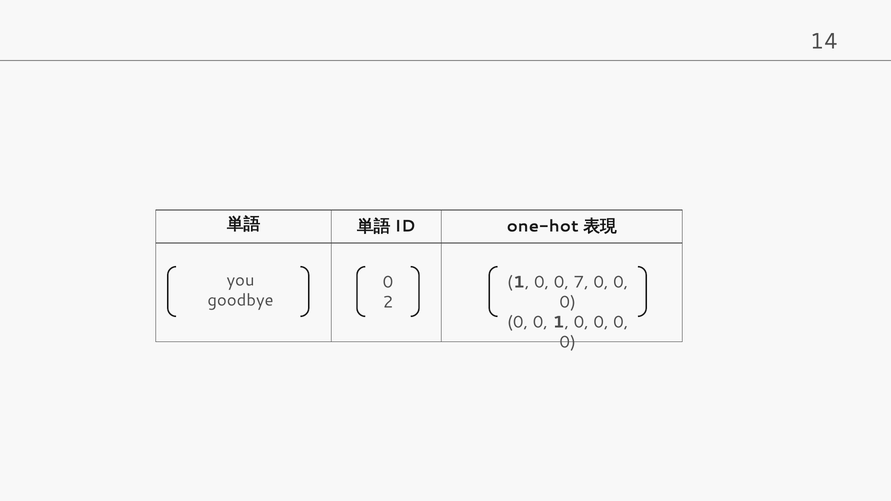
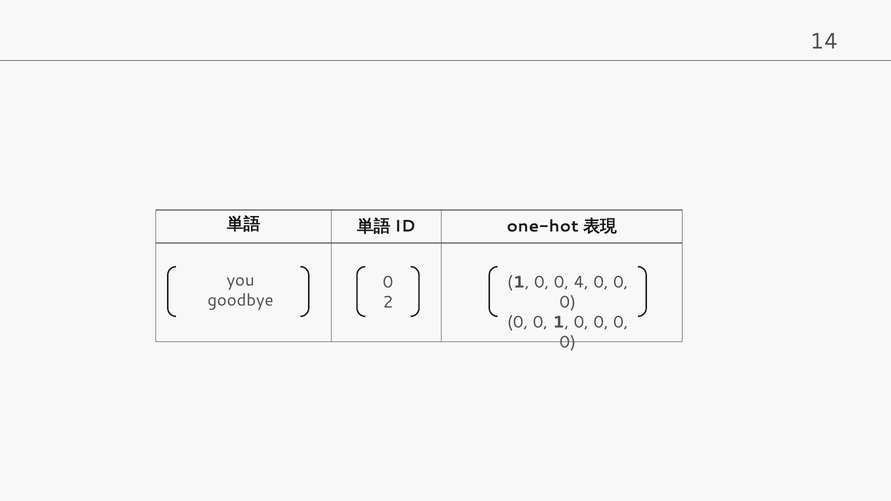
7: 7 -> 4
